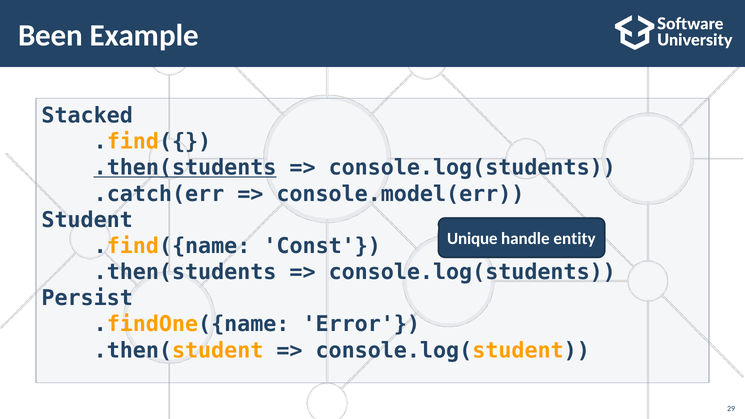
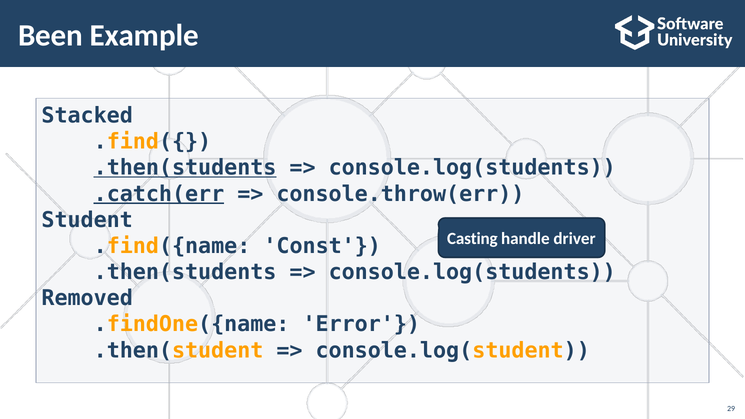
.catch(err underline: none -> present
console.model(err: console.model(err -> console.throw(err
Unique: Unique -> Casting
entity: entity -> driver
Persist: Persist -> Removed
